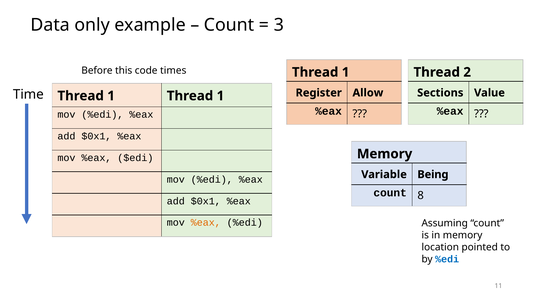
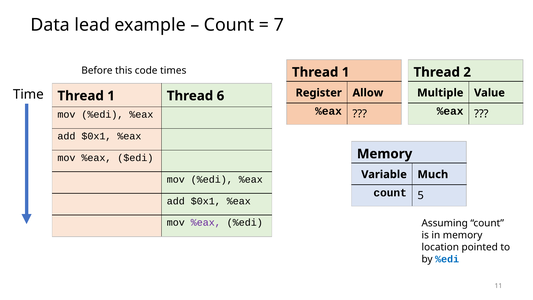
only: only -> lead
3: 3 -> 7
Sections: Sections -> Multiple
1 Thread 1: 1 -> 6
Being: Being -> Much
8: 8 -> 5
%eax at (206, 223) colour: orange -> purple
